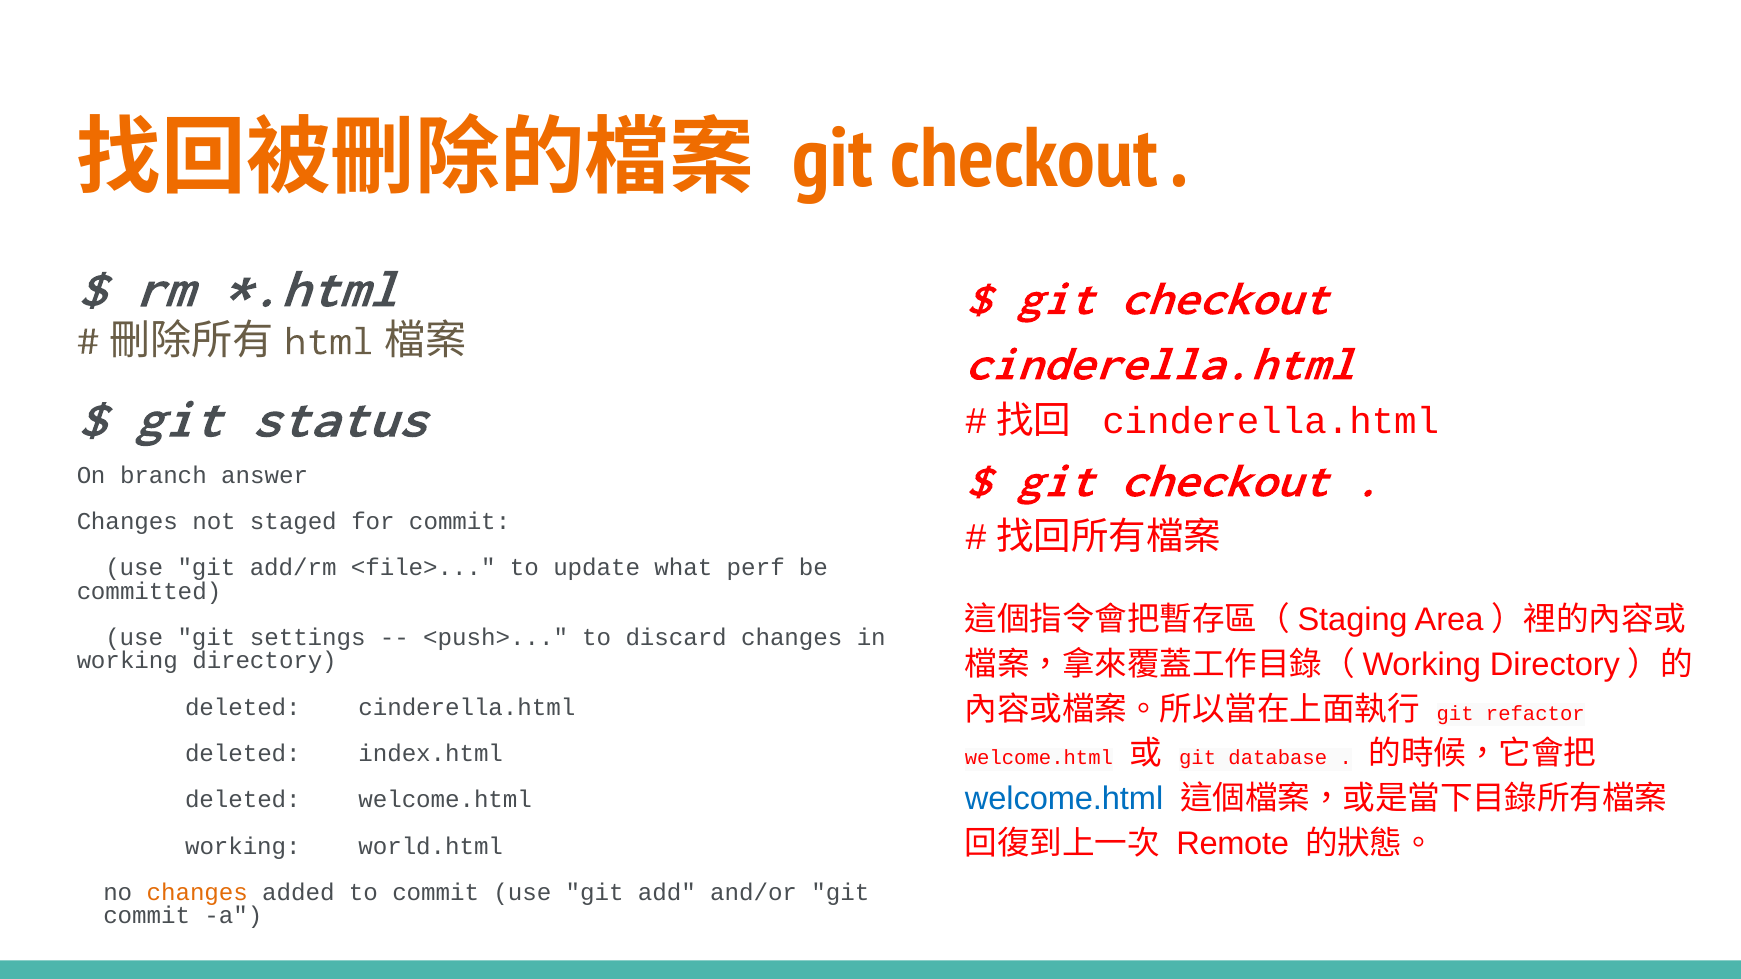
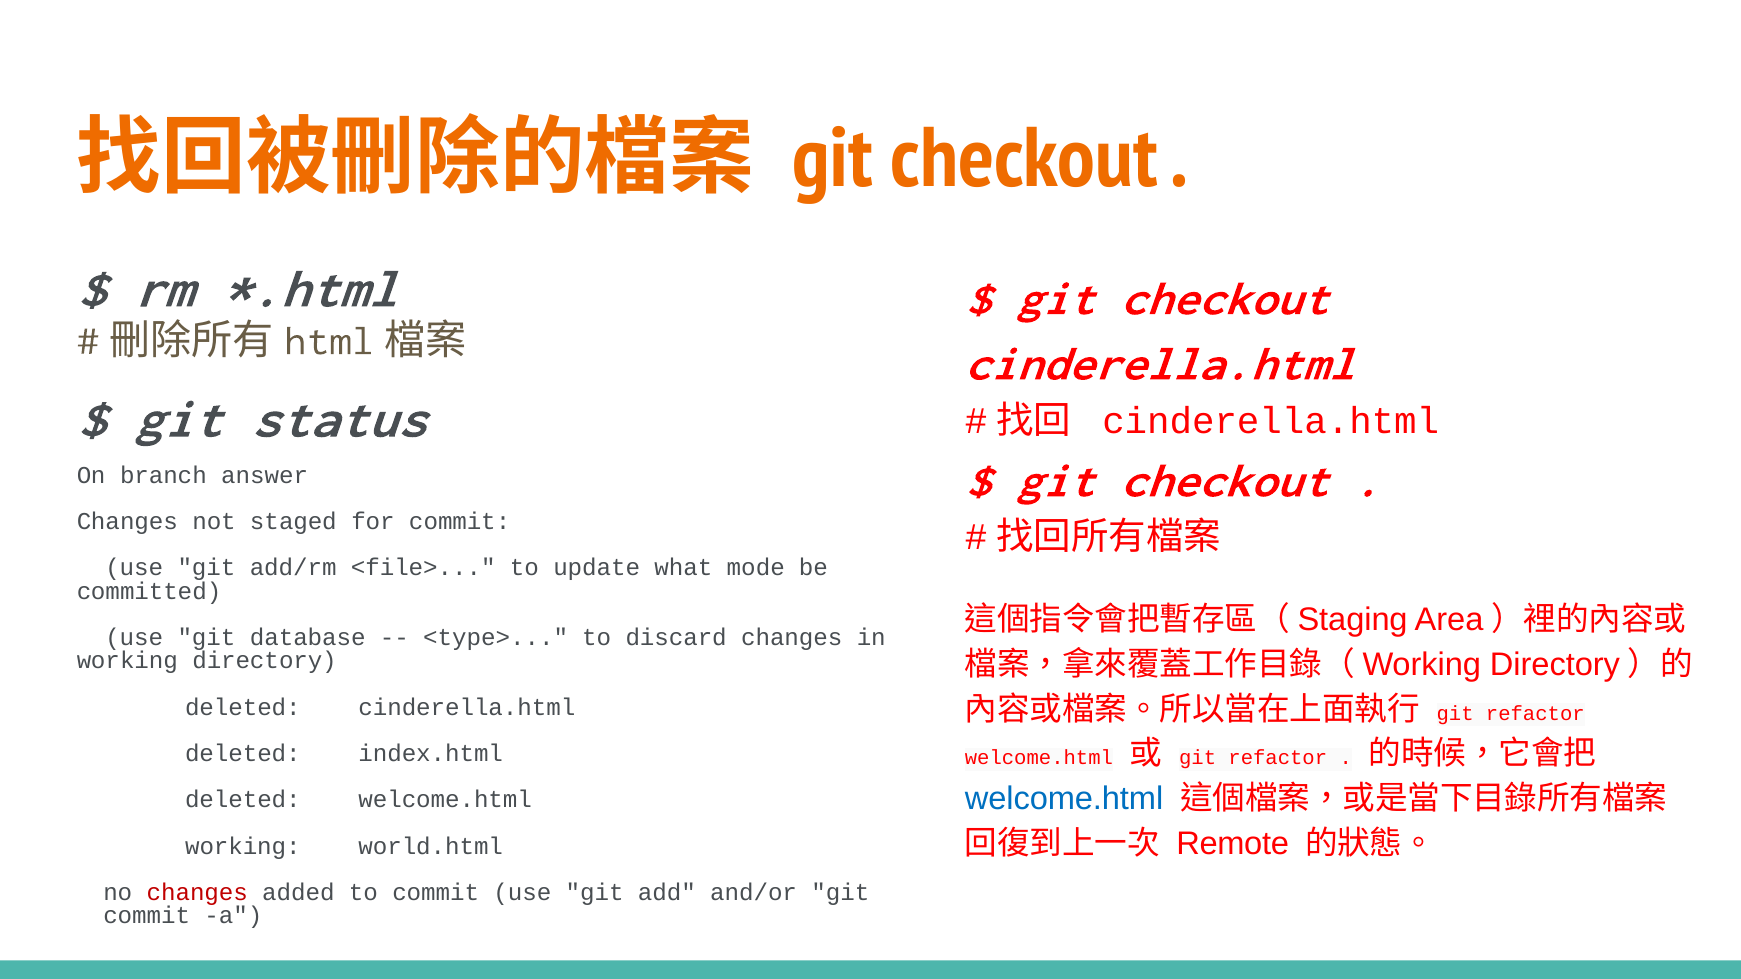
perf: perf -> mode
settings: settings -> database
<push>: <push> -> <type>
database at (1278, 758): database -> refactor
changes at (197, 893) colour: orange -> red
